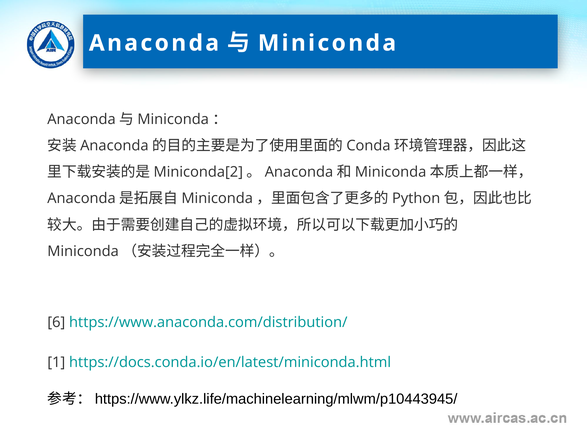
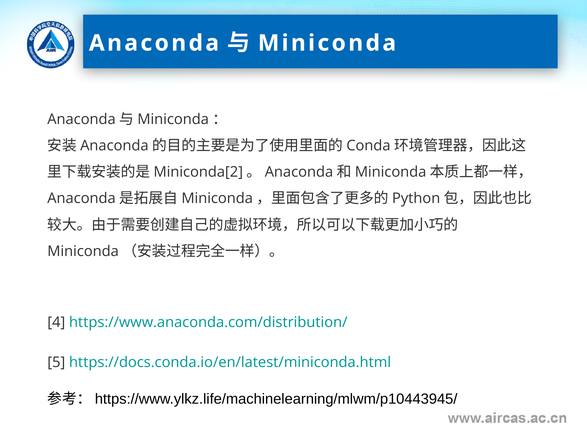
6: 6 -> 4
1: 1 -> 5
